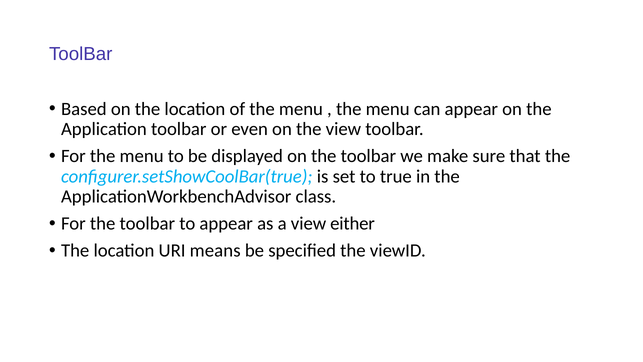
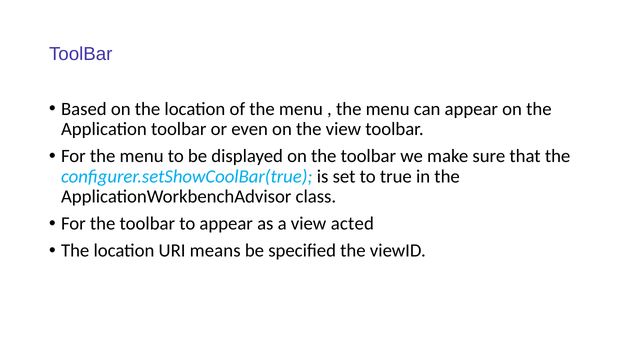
either: either -> acted
